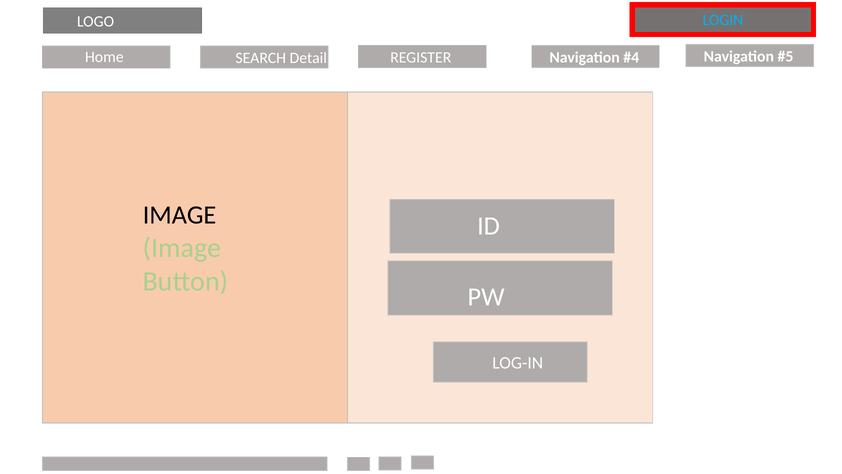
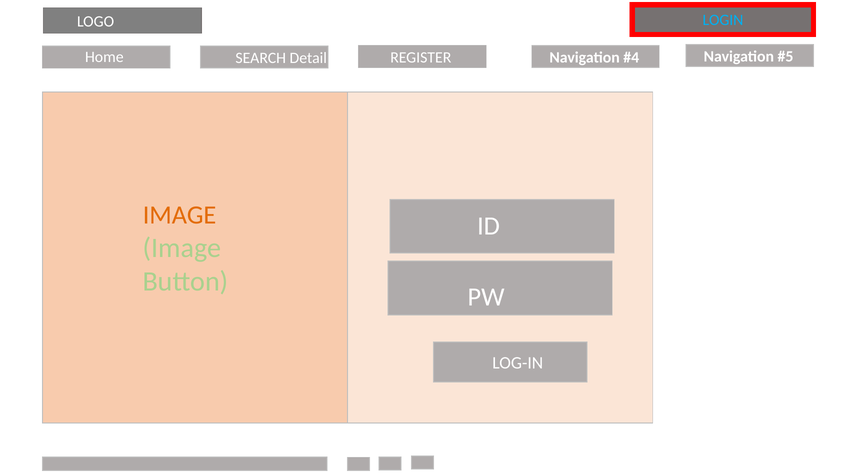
IMAGE at (180, 215) colour: black -> orange
